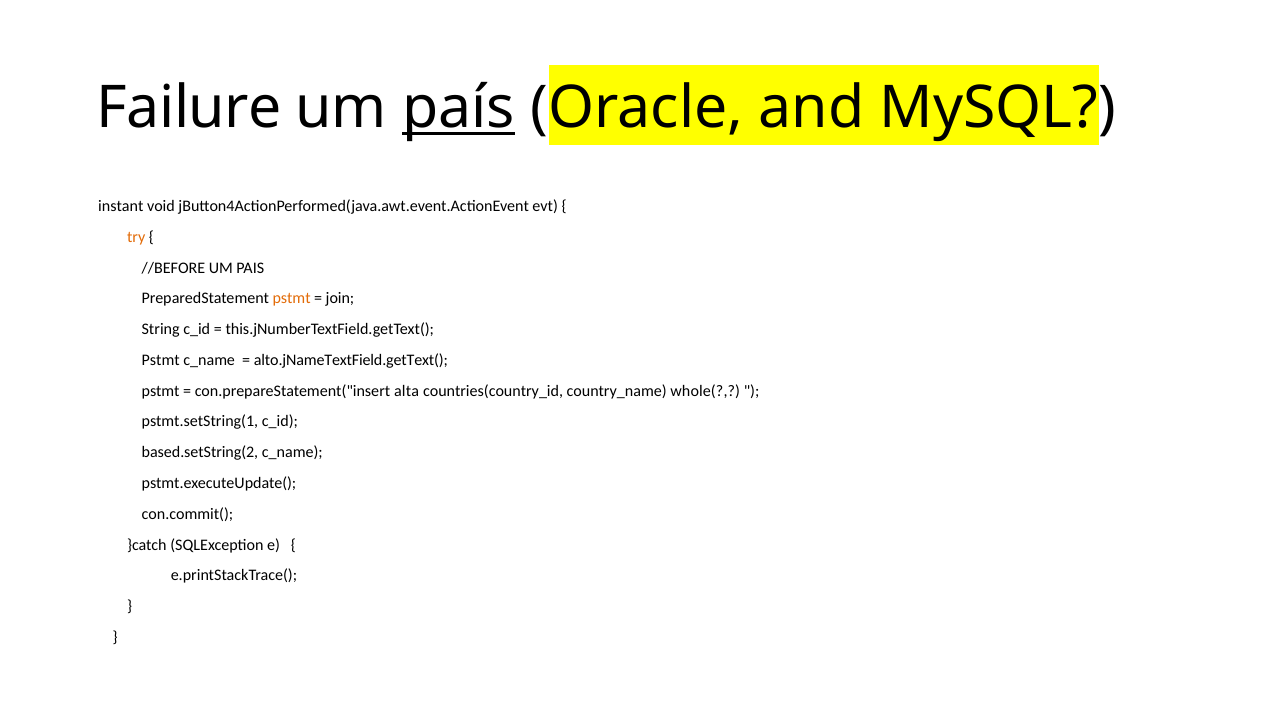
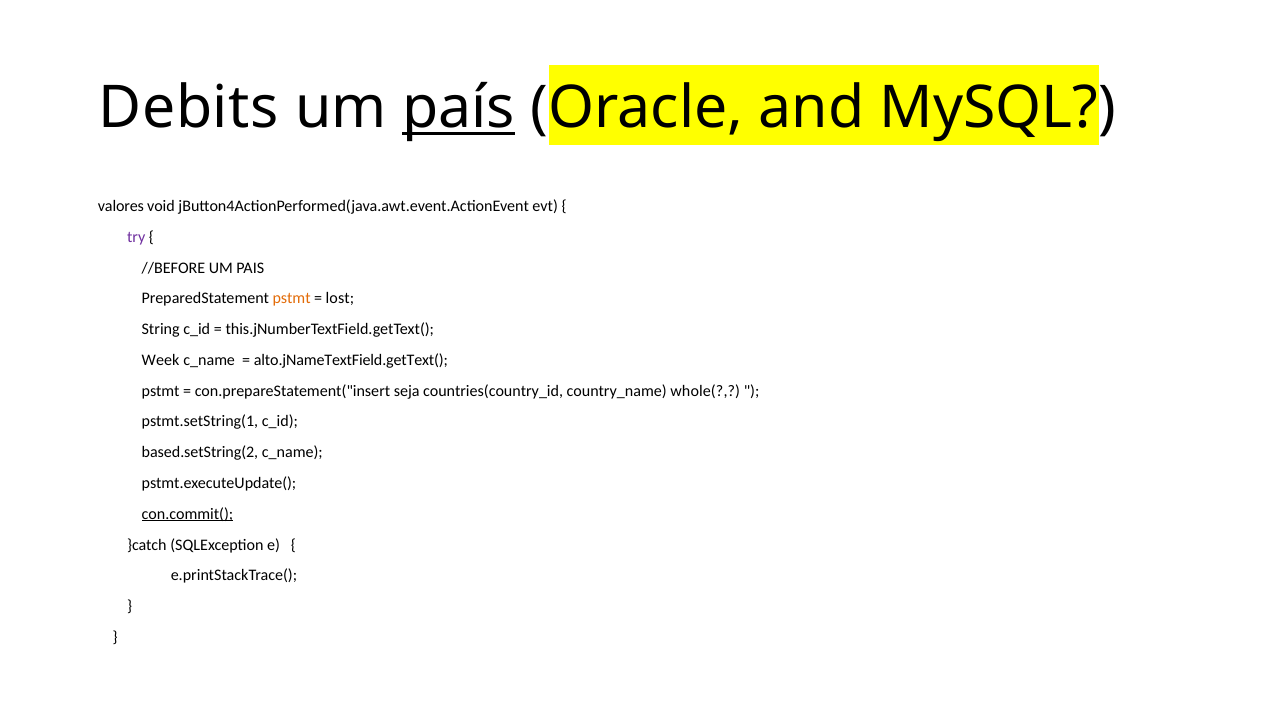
Failure: Failure -> Debits
instant: instant -> valores
try colour: orange -> purple
join: join -> lost
Pstmt at (161, 360): Pstmt -> Week
alta: alta -> seja
con.commit( underline: none -> present
